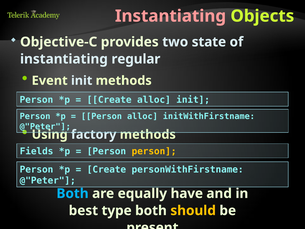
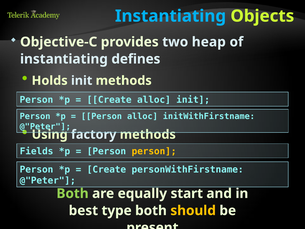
Instantiating at (170, 16) colour: pink -> light blue
state: state -> heap
regular: regular -> defines
Event: Event -> Holds
Both at (73, 193) colour: light blue -> light green
have: have -> start
